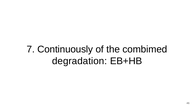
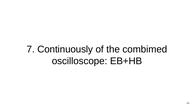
degradation: degradation -> oscilloscope
